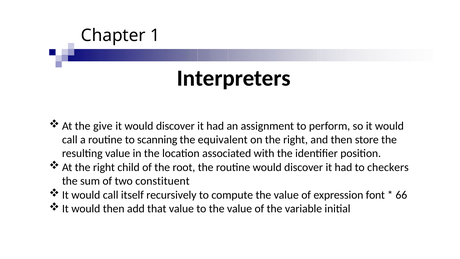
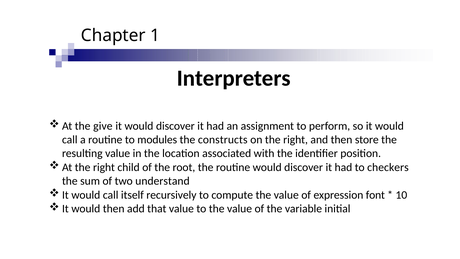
scanning: scanning -> modules
equivalent: equivalent -> constructs
constituent: constituent -> understand
66: 66 -> 10
